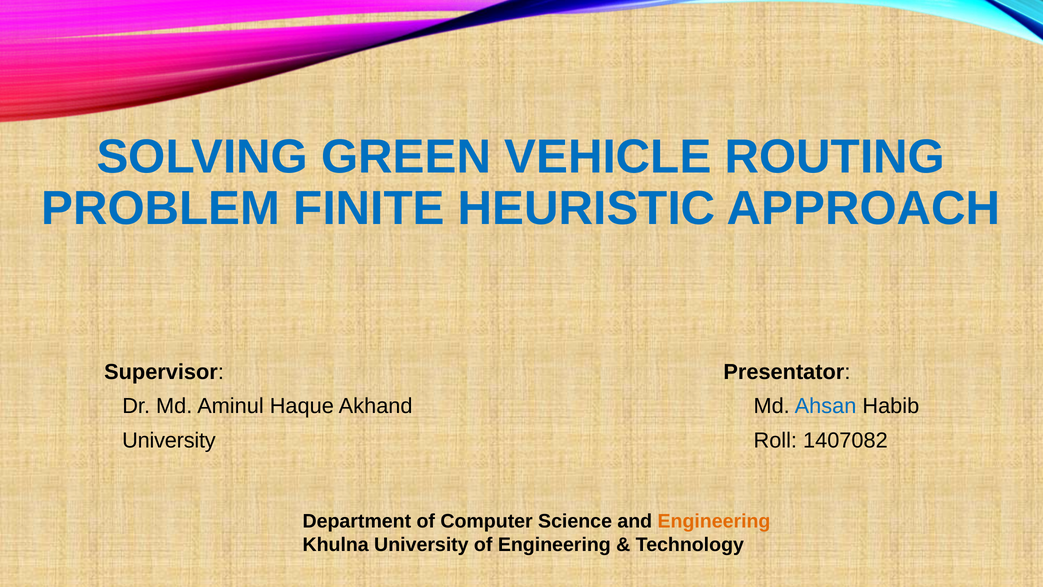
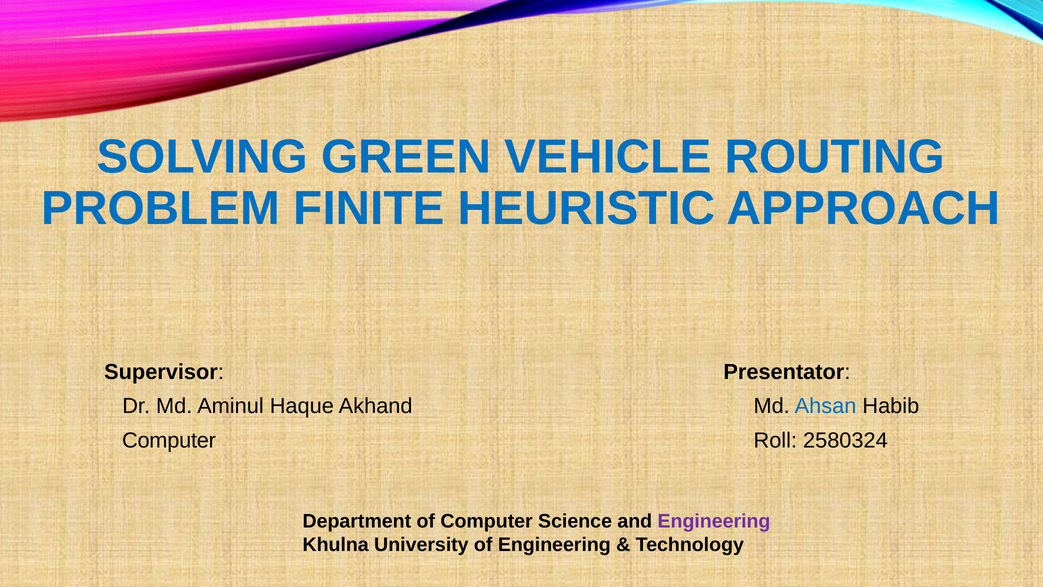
University at (169, 440): University -> Computer
1407082: 1407082 -> 2580324
Engineering at (714, 521) colour: orange -> purple
